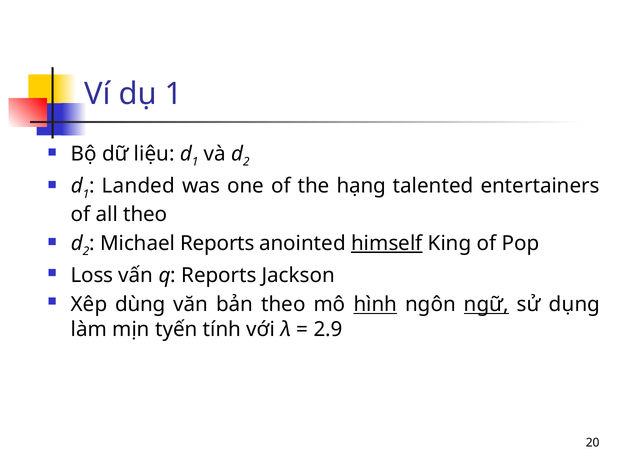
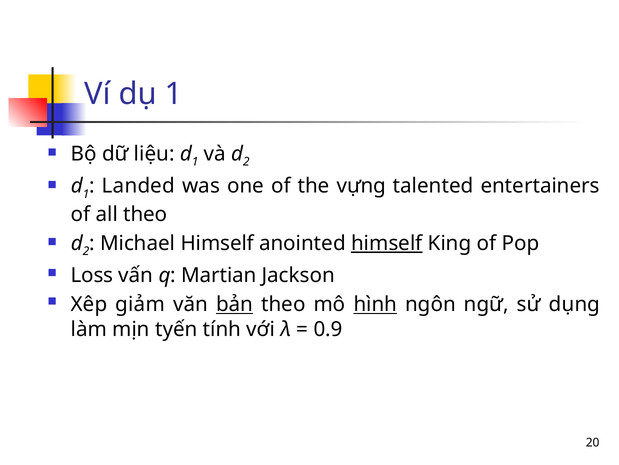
hạng: hạng -> vựng
Michael Reports: Reports -> Himself
q Reports: Reports -> Martian
dùng: dùng -> giảm
bản underline: none -> present
ngữ underline: present -> none
2.9: 2.9 -> 0.9
